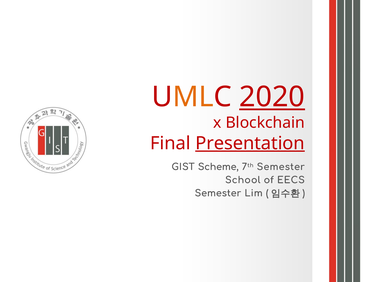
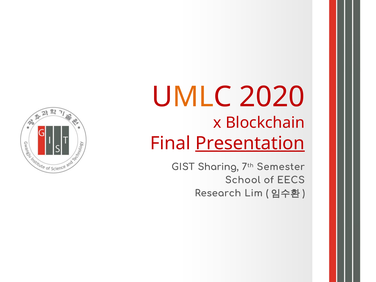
2020 underline: present -> none
Scheme: Scheme -> Sharing
Semester at (218, 193): Semester -> Research
